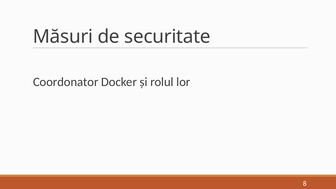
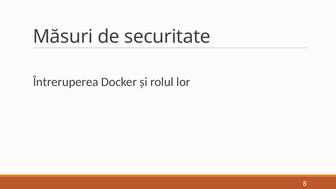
Coordonator: Coordonator -> Întreruperea
